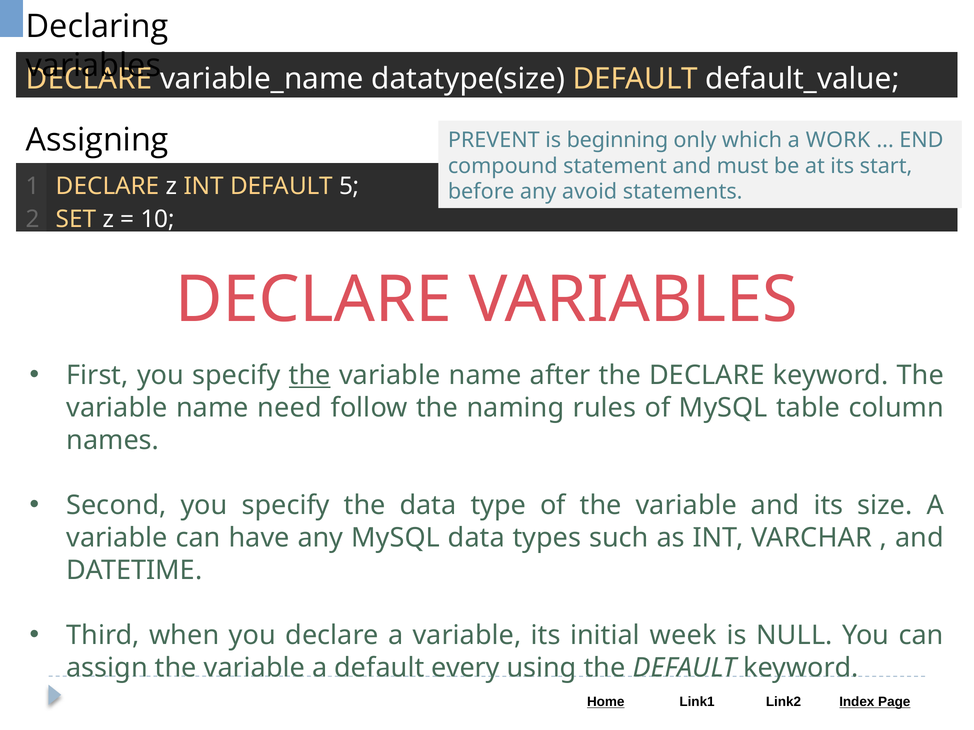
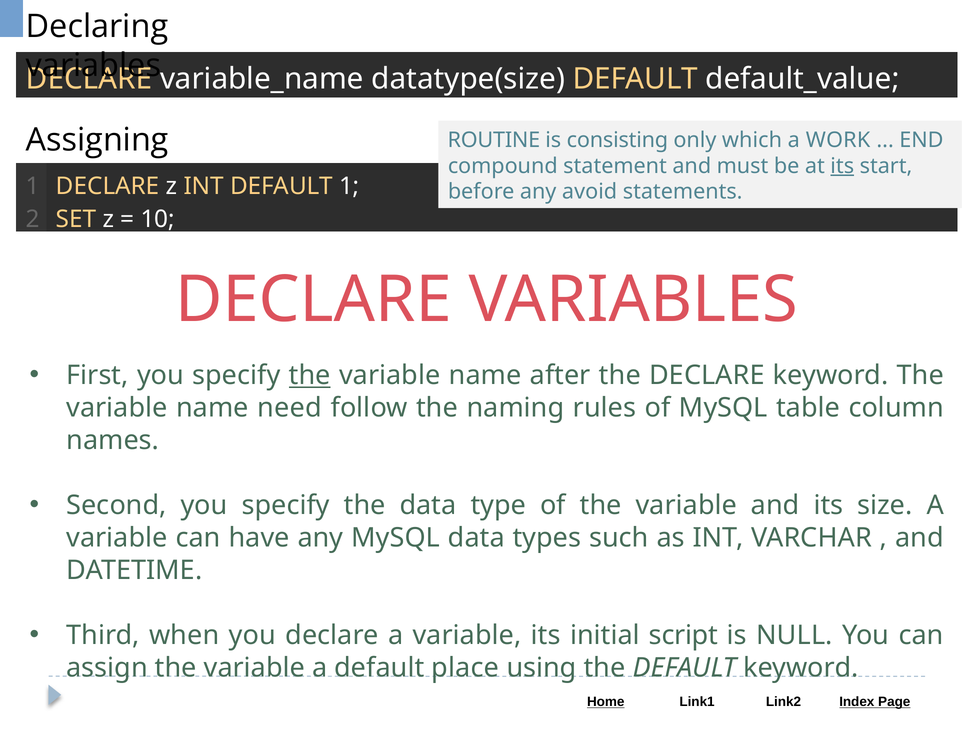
PREVENT: PREVENT -> ROUTINE
beginning: beginning -> consisting
its at (842, 166) underline: none -> present
DEFAULT 5: 5 -> 1
week: week -> script
every: every -> place
